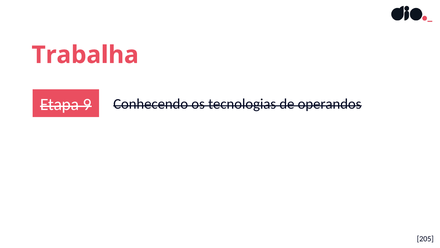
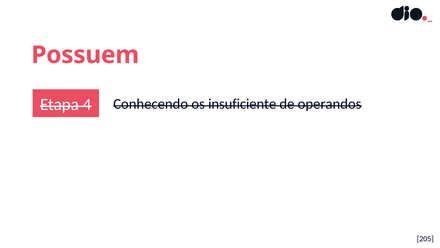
Trabalha: Trabalha -> Possuem
9: 9 -> 4
tecnologias: tecnologias -> insuficiente
